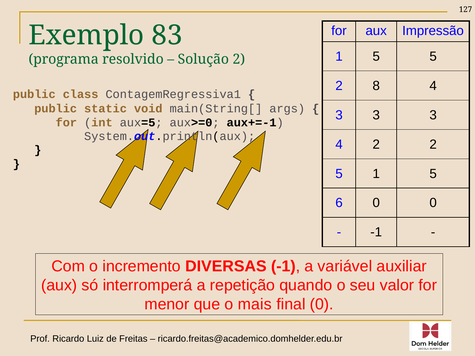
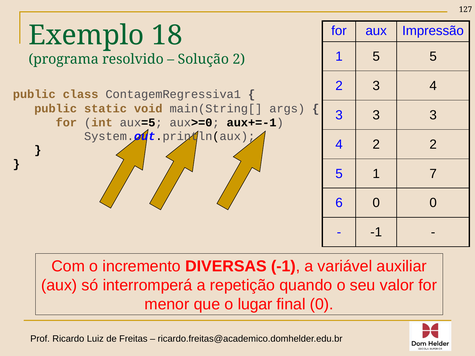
83: 83 -> 18
2 8: 8 -> 3
5 1 5: 5 -> 7
mais: mais -> lugar
